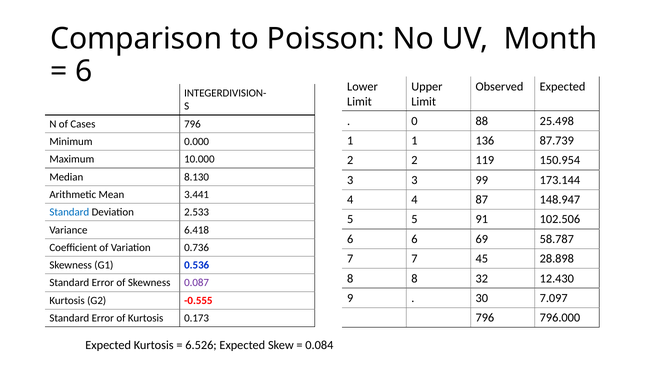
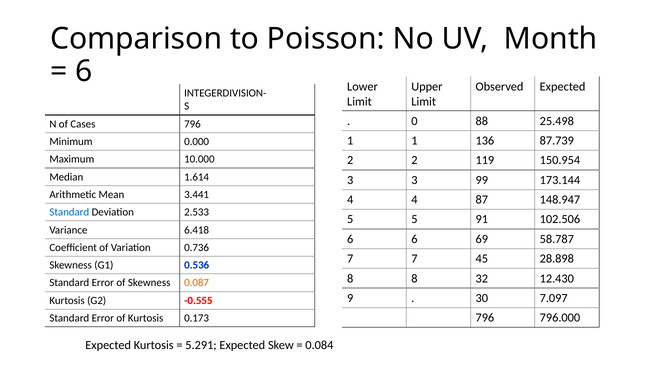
8.130: 8.130 -> 1.614
0.087 colour: purple -> orange
6.526: 6.526 -> 5.291
